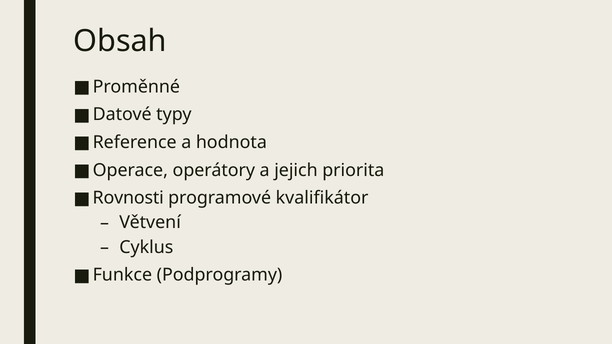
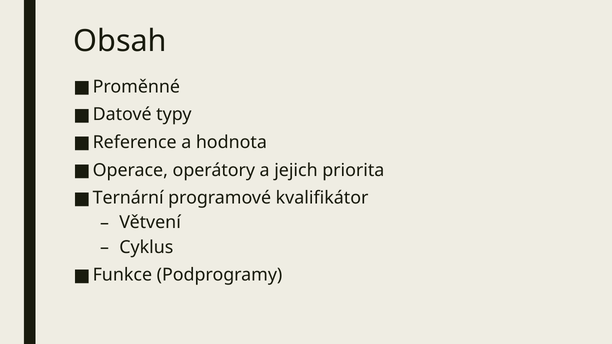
Rovnosti: Rovnosti -> Ternární
